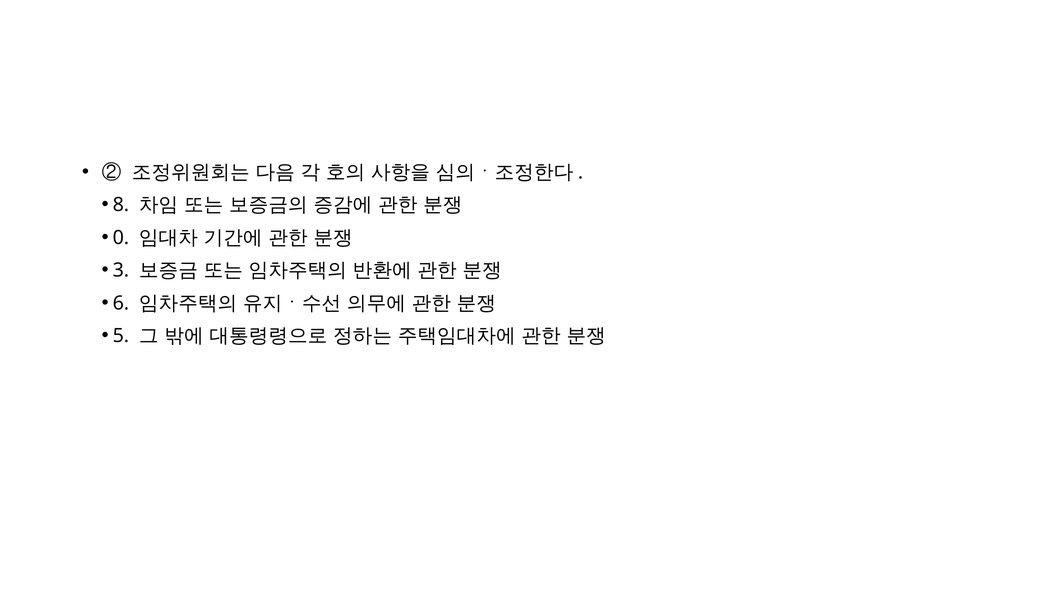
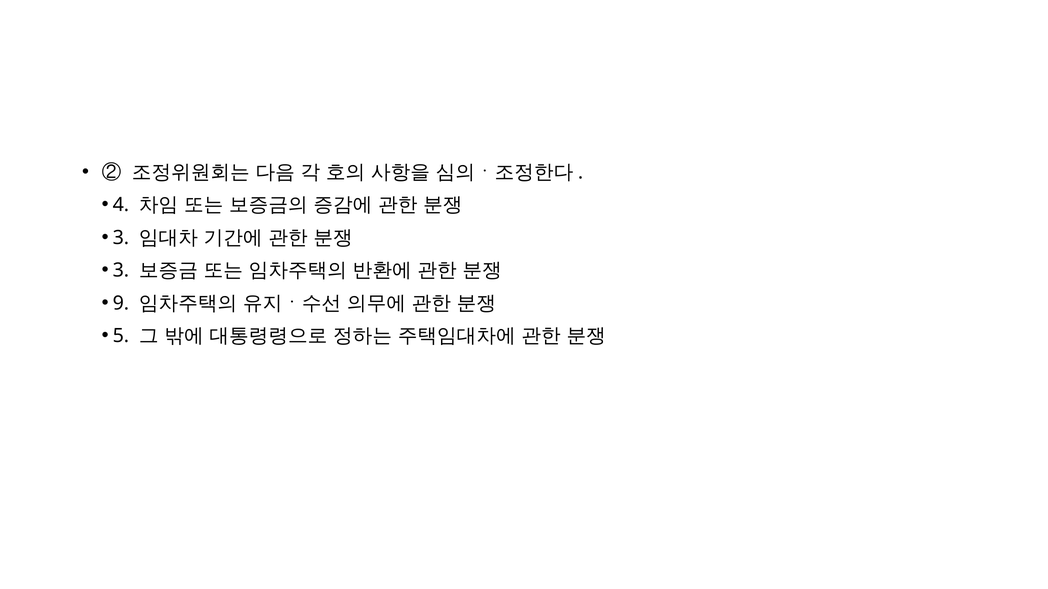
8: 8 -> 4
0 at (121, 238): 0 -> 3
6: 6 -> 9
